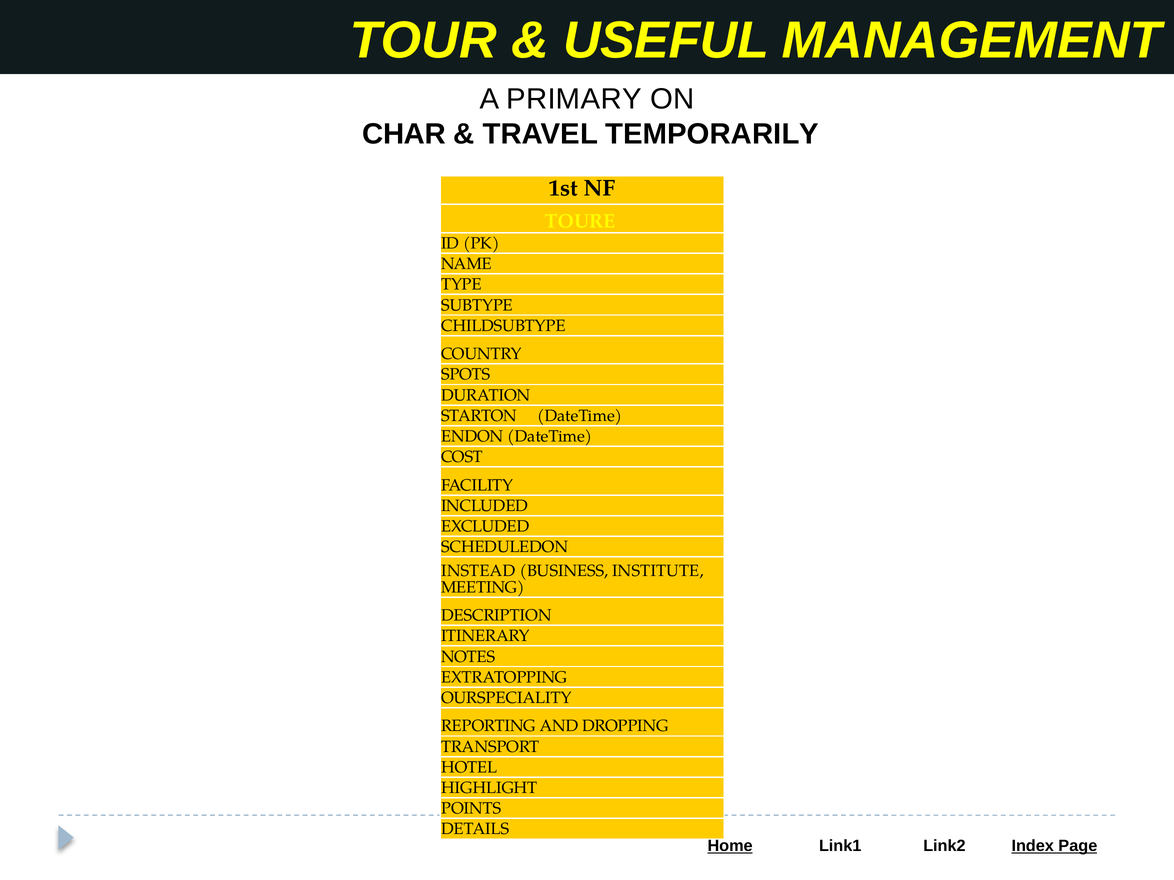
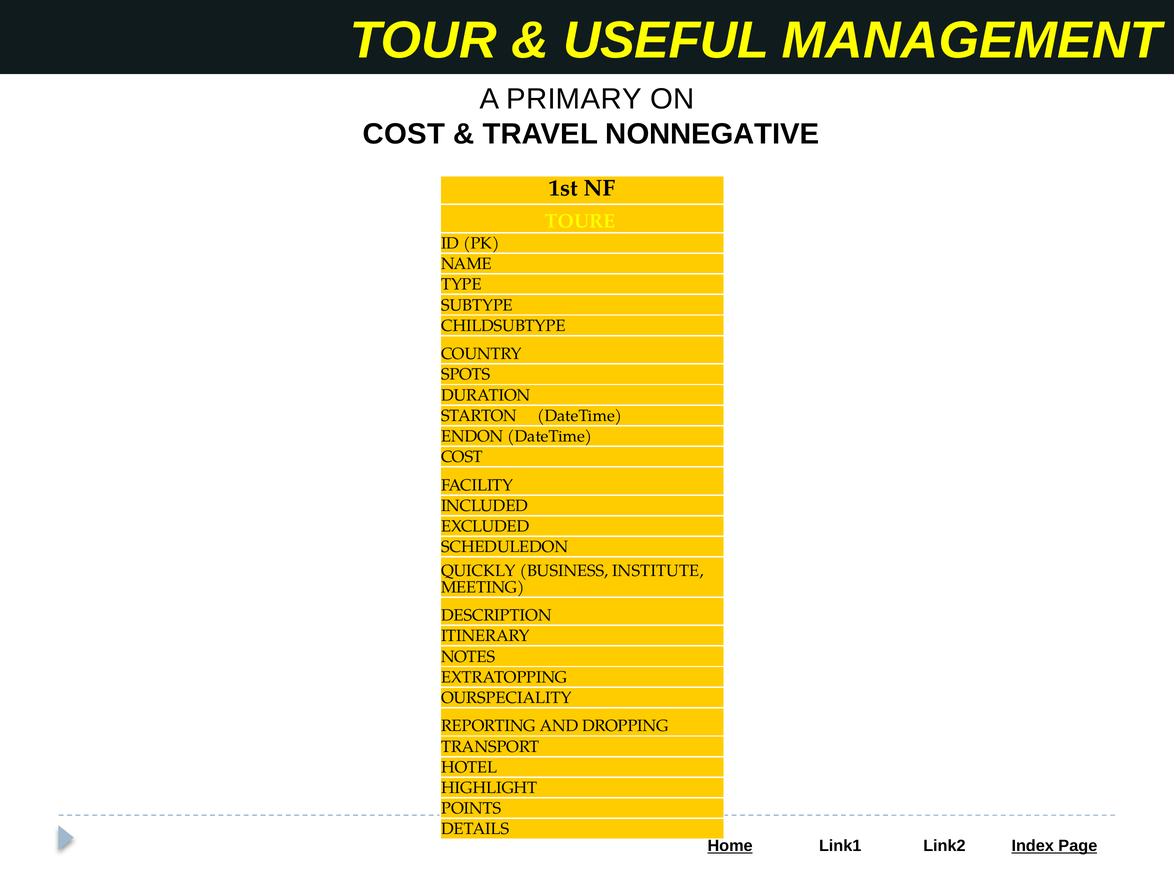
CHAR at (404, 134): CHAR -> COST
TEMPORARILY: TEMPORARILY -> NONNEGATIVE
INSTEAD: INSTEAD -> QUICKLY
